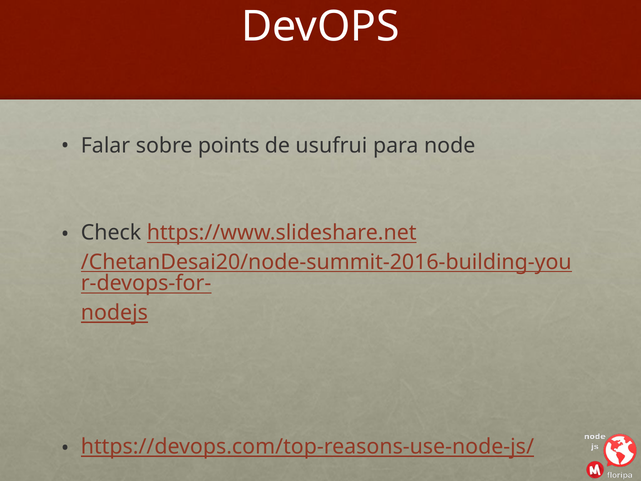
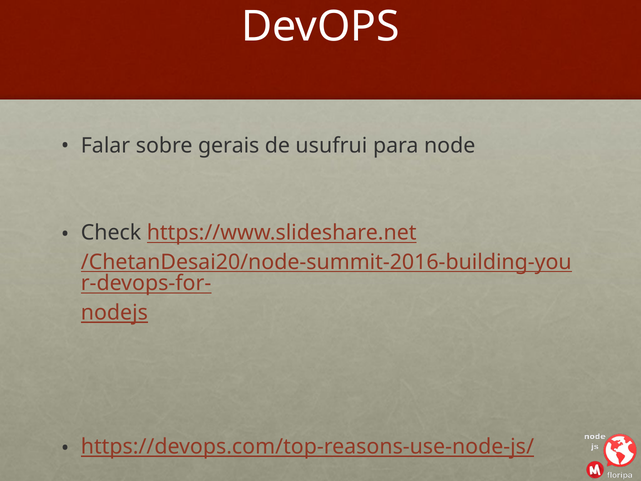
points: points -> gerais
